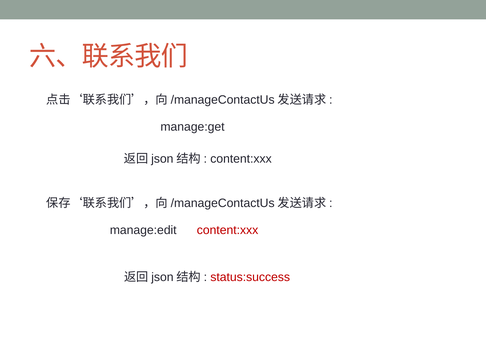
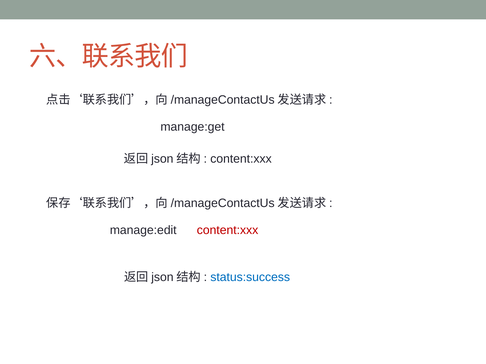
status:success colour: red -> blue
